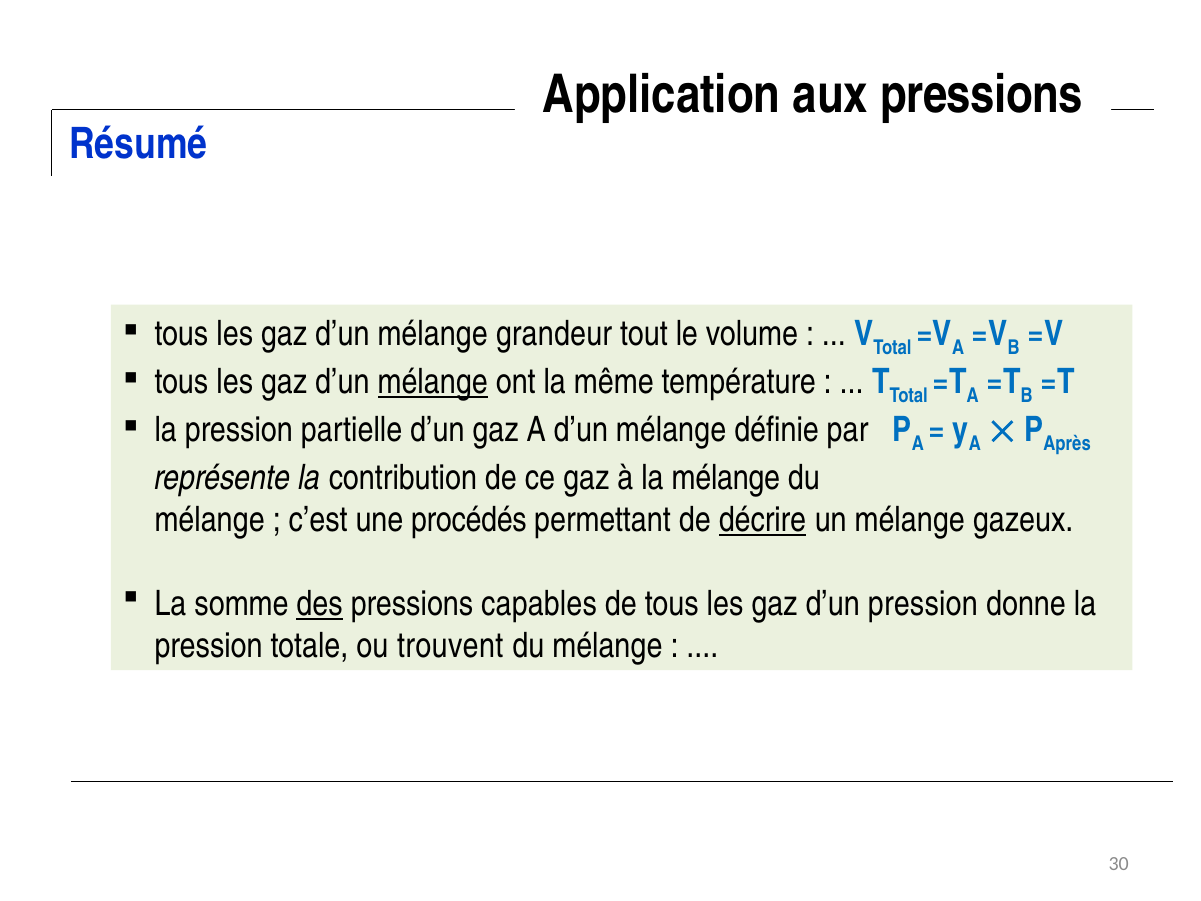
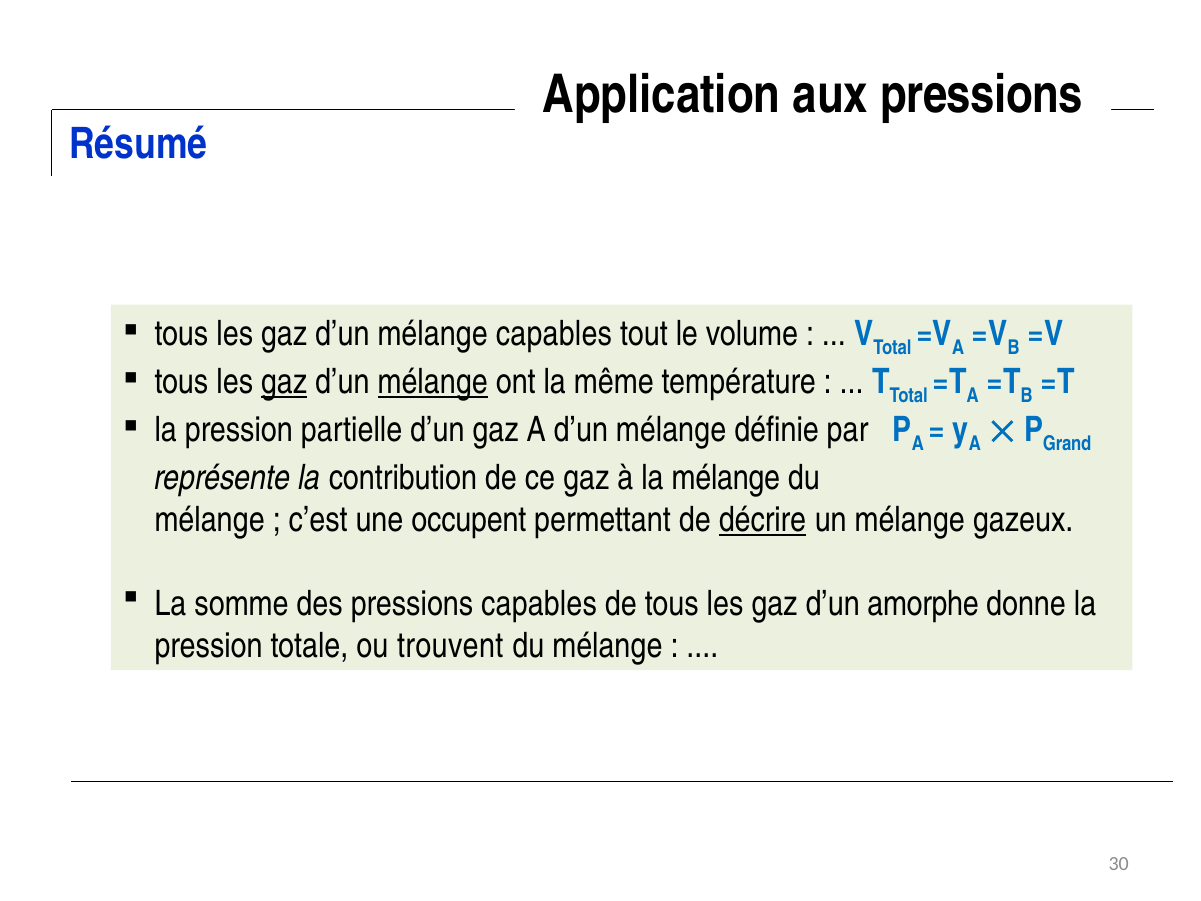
mélange grandeur: grandeur -> capables
gaz at (284, 382) underline: none -> present
Après: Après -> Grand
procédés: procédés -> occupent
des underline: present -> none
d’un pression: pression -> amorphe
